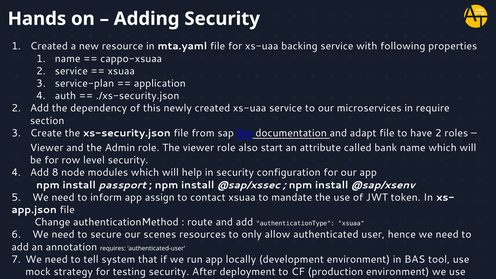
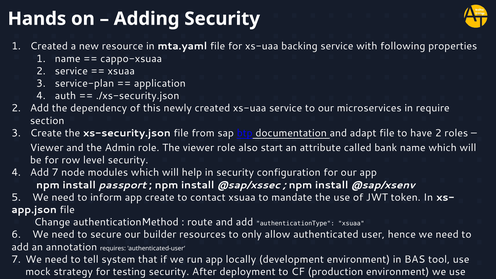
Add 8: 8 -> 7
app assign: assign -> create
scenes: scenes -> builder
